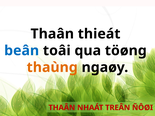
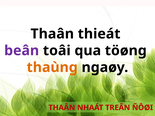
beân colour: blue -> purple
